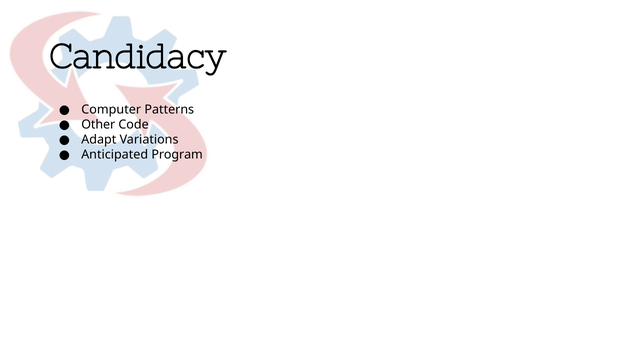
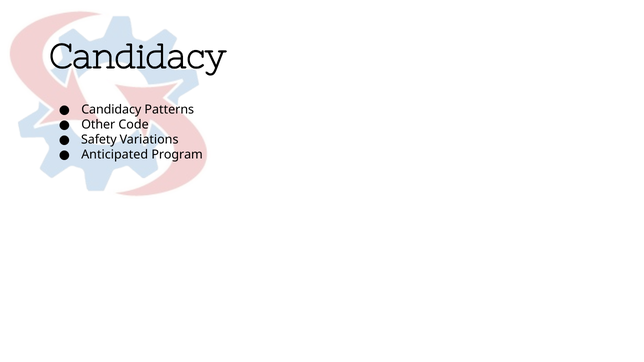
Computer at (111, 110): Computer -> Candidacy
Adapt: Adapt -> Safety
